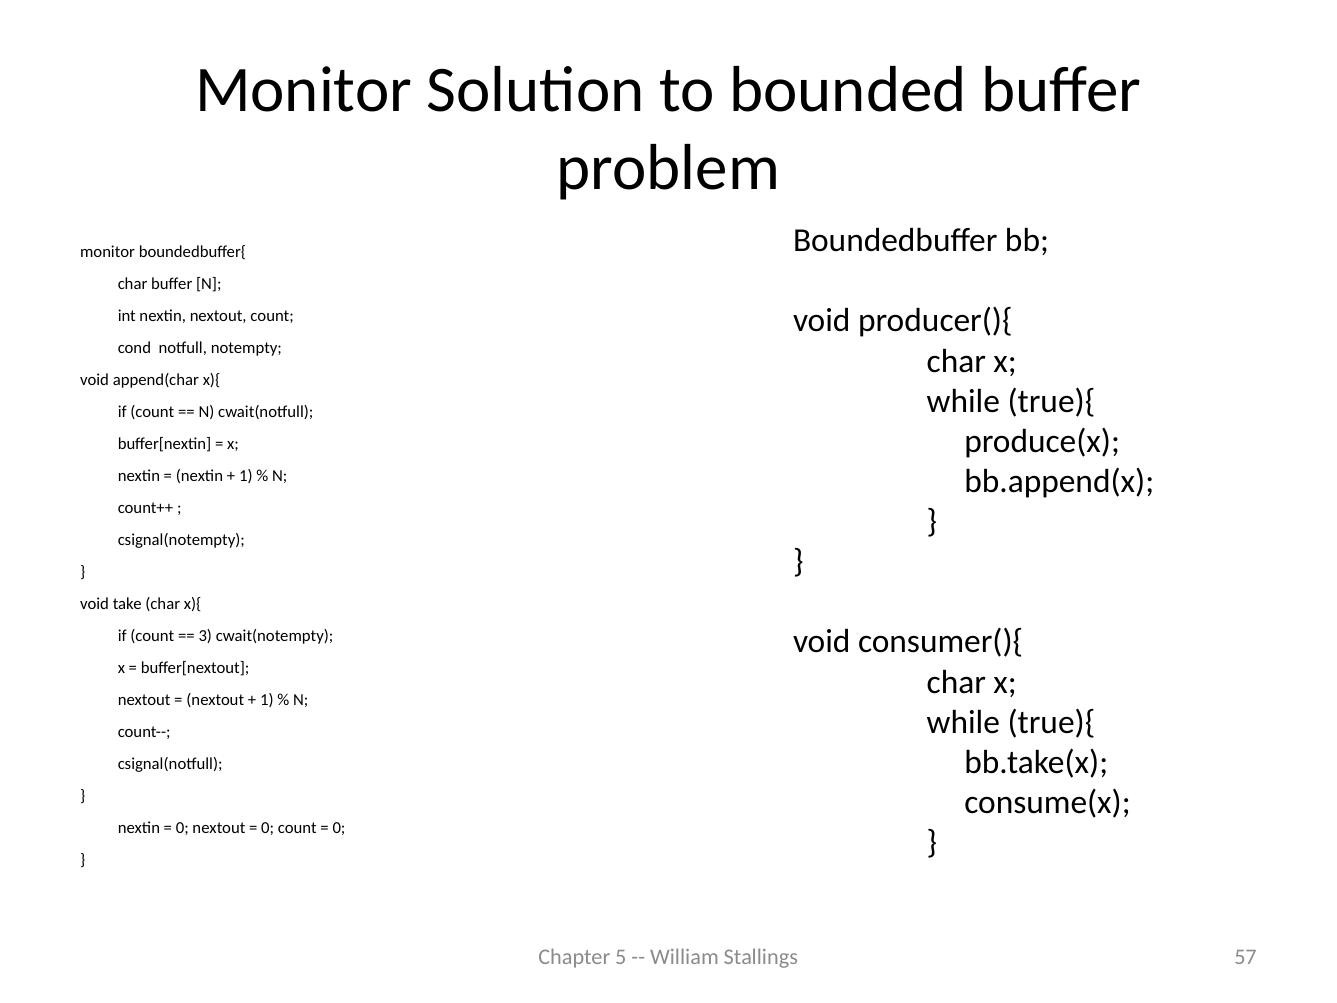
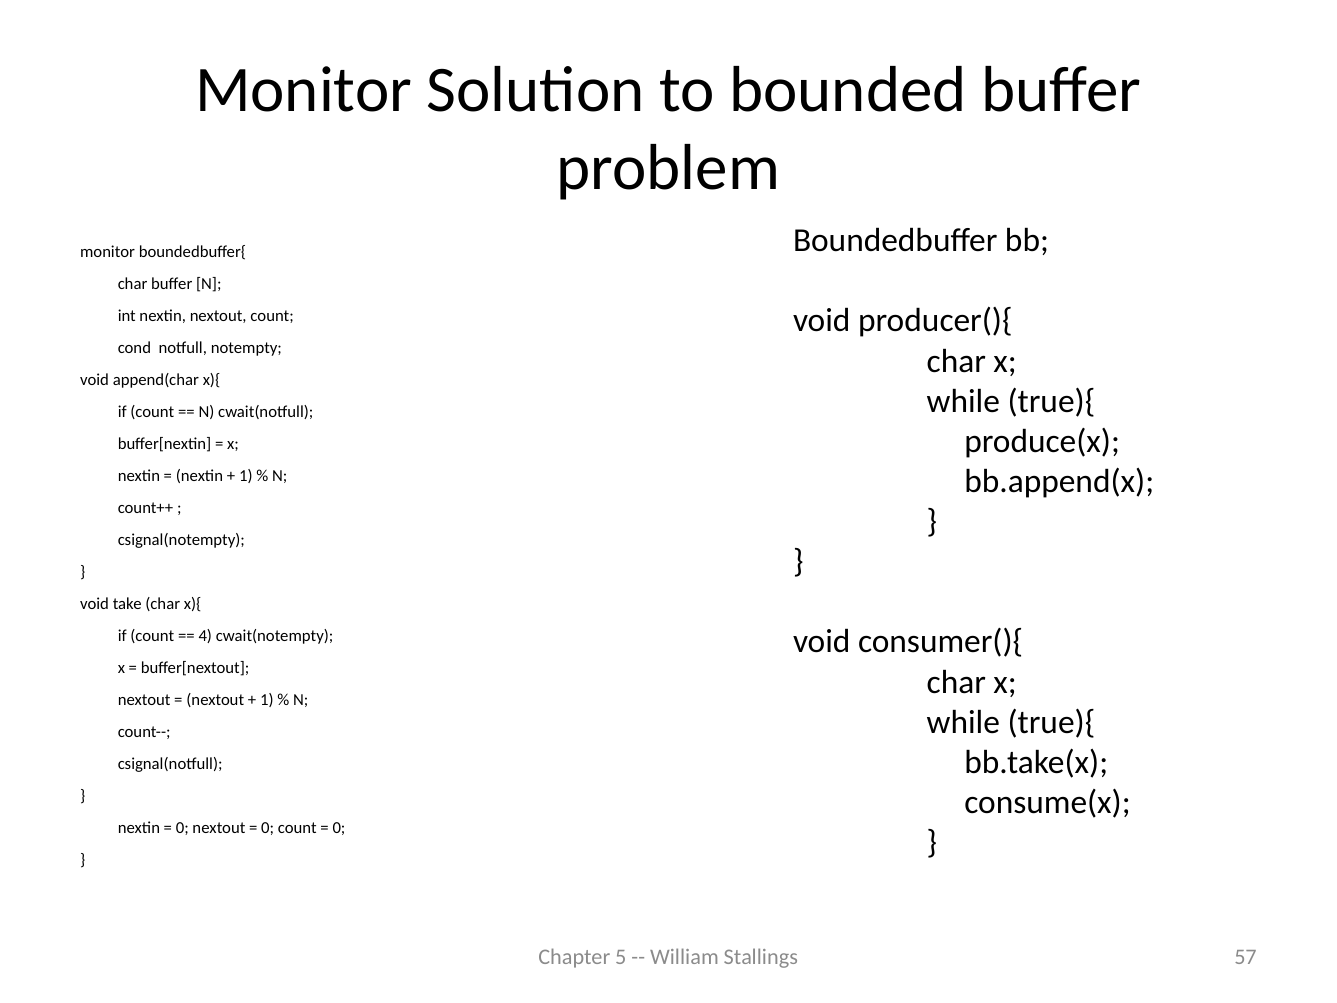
3: 3 -> 4
